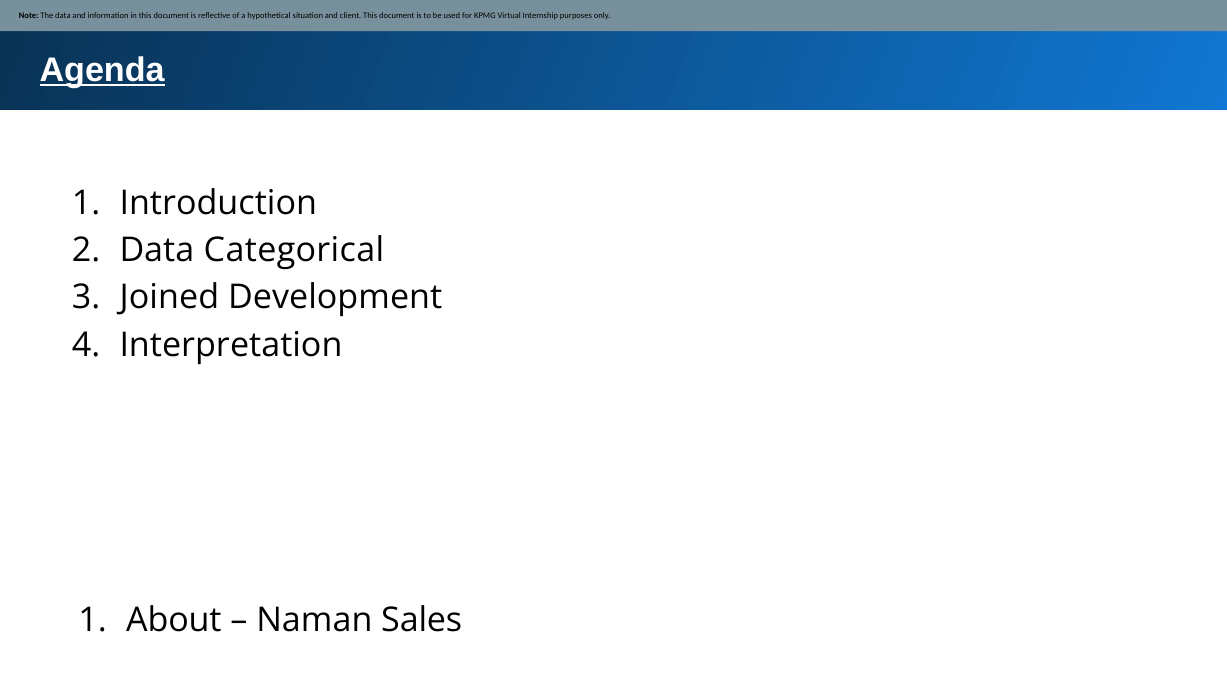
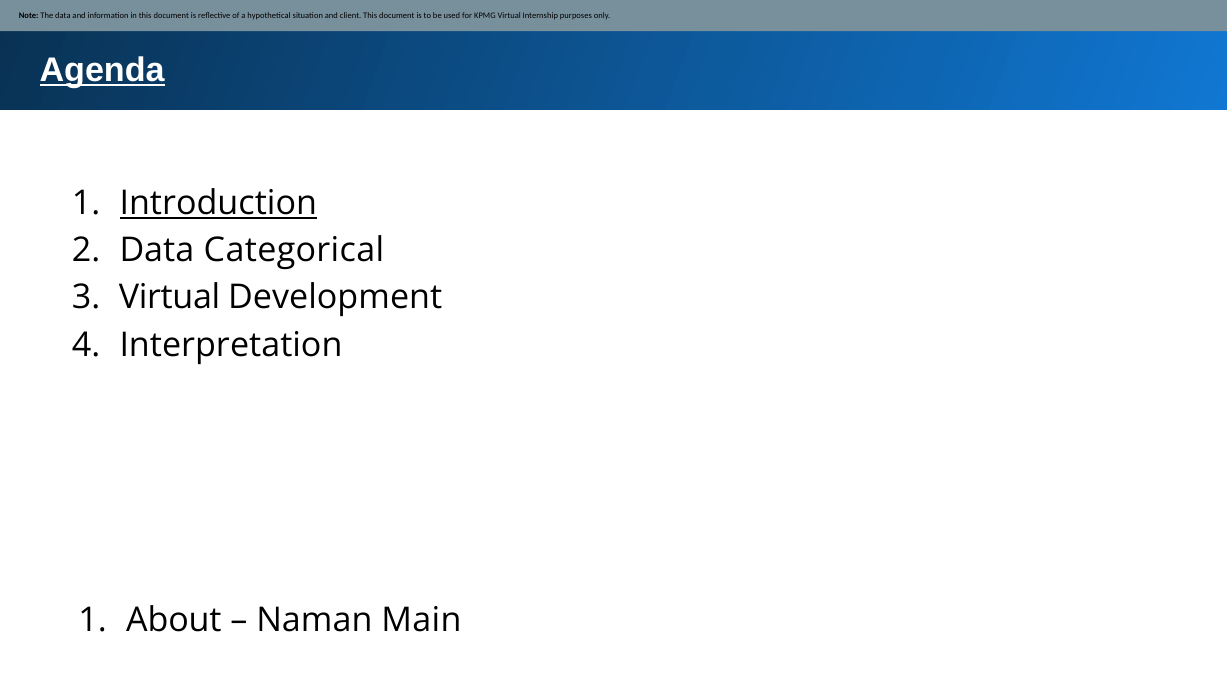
Introduction underline: none -> present
Joined at (169, 298): Joined -> Virtual
Sales: Sales -> Main
